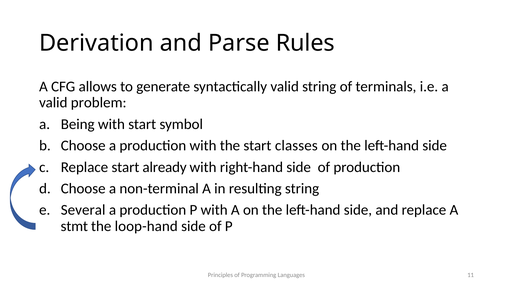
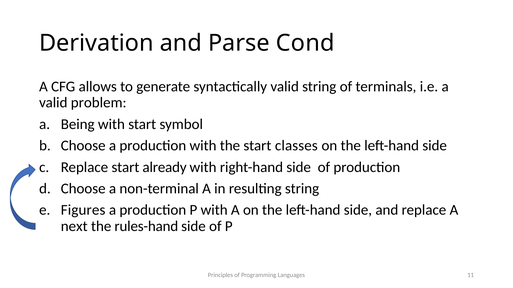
Rules: Rules -> Cond
Several: Several -> Figures
stmt: stmt -> next
loop-hand: loop-hand -> rules-hand
